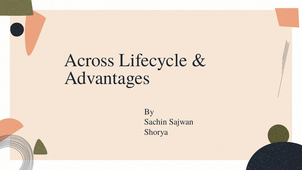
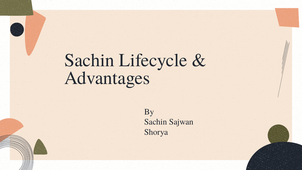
Across at (89, 60): Across -> Sachin
